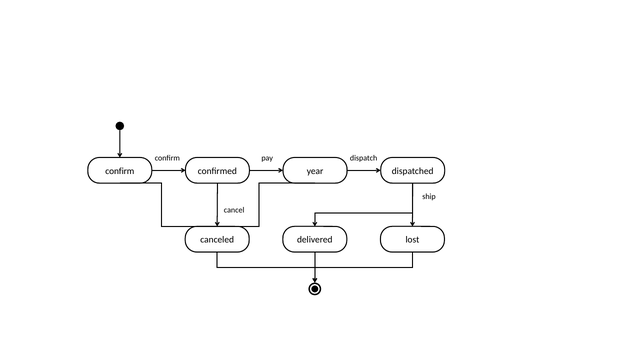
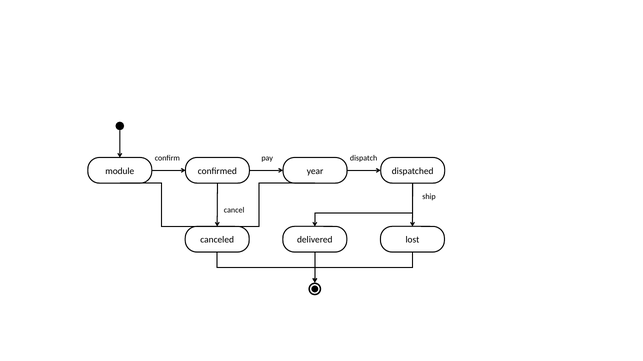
confirm at (120, 171): confirm -> module
